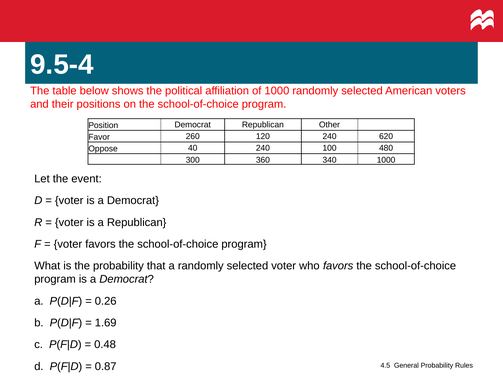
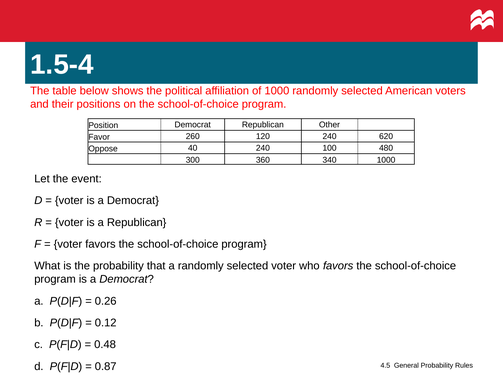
9.5-4: 9.5-4 -> 1.5-4
1.69: 1.69 -> 0.12
